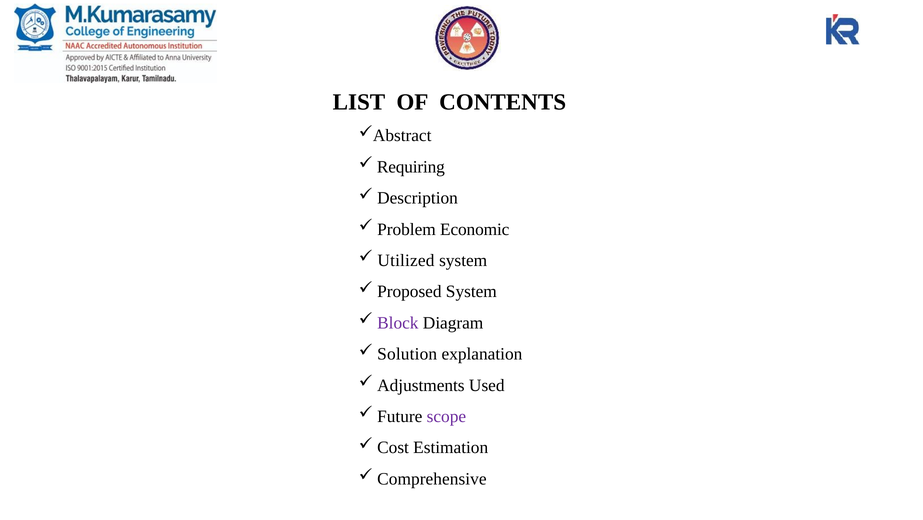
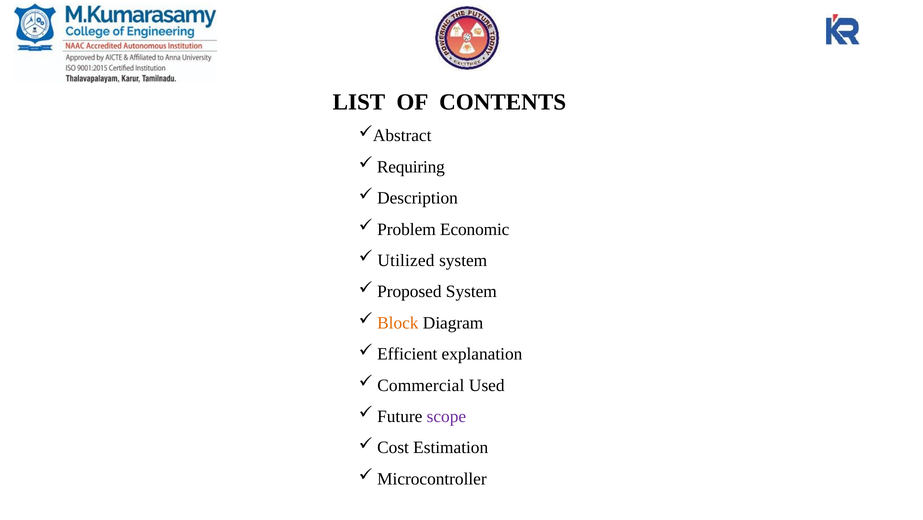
Block colour: purple -> orange
Solution: Solution -> Efficient
Adjustments: Adjustments -> Commercial
Comprehensive: Comprehensive -> Microcontroller
